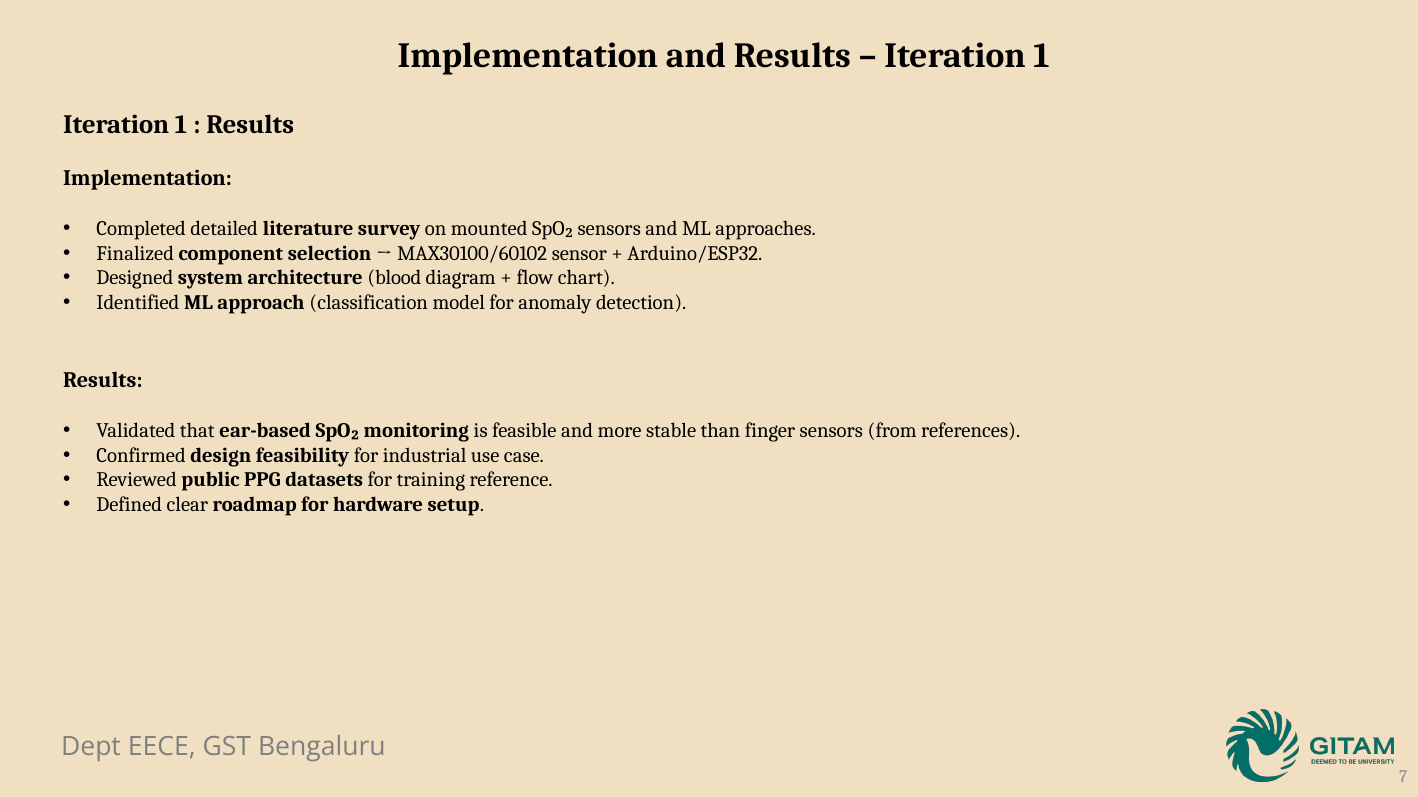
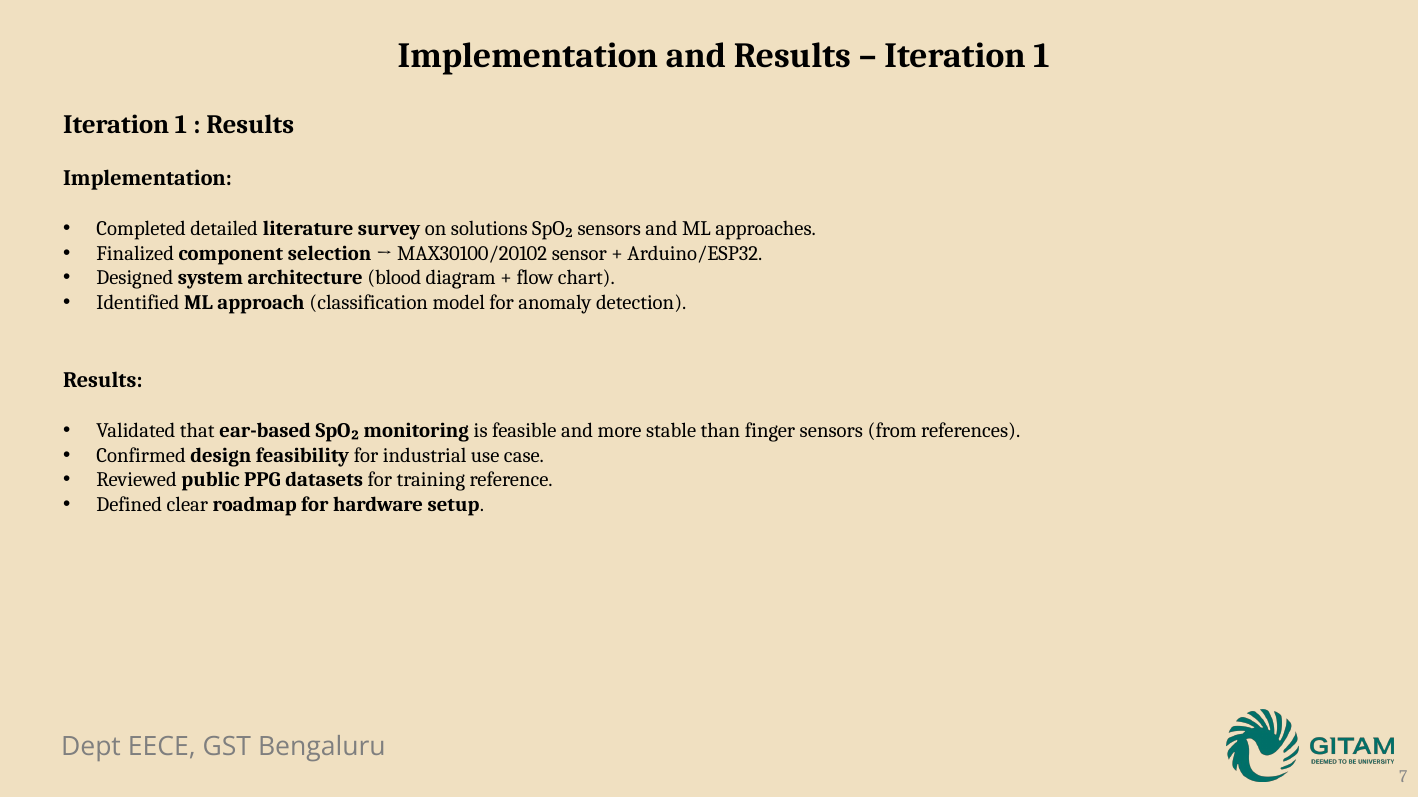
mounted: mounted -> solutions
MAX30100/60102: MAX30100/60102 -> MAX30100/20102
